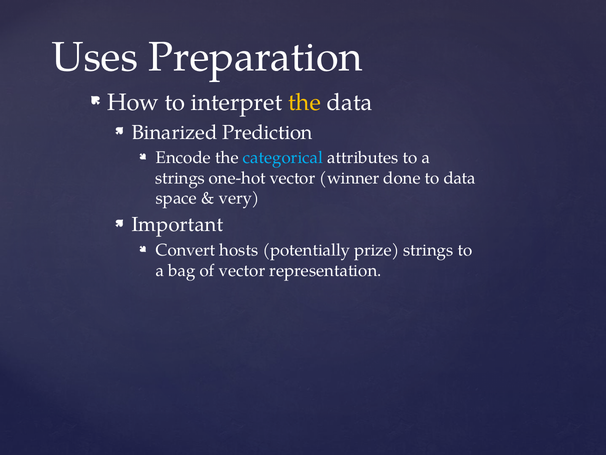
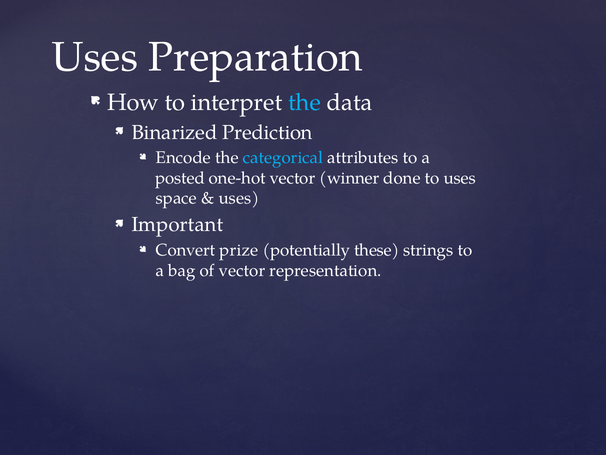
the at (305, 102) colour: yellow -> light blue
strings at (180, 178): strings -> posted
to data: data -> uses
very at (239, 198): very -> uses
hosts: hosts -> prize
prize: prize -> these
